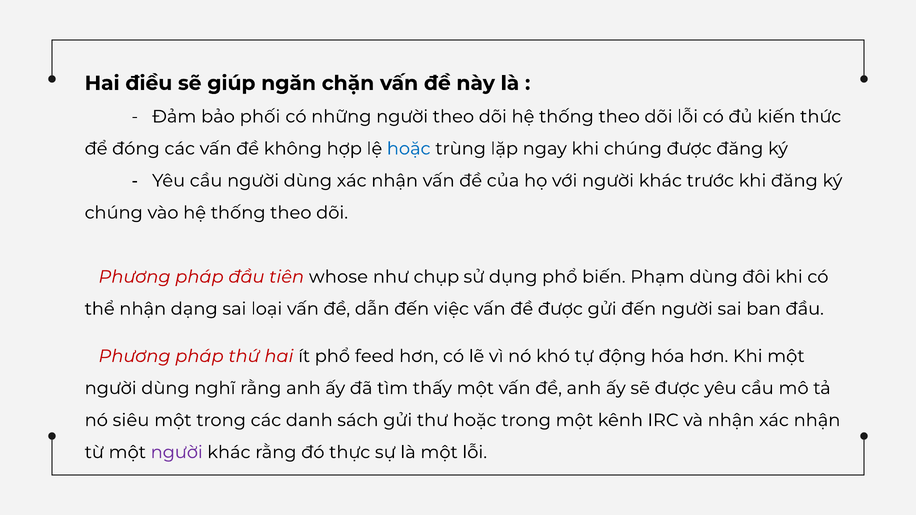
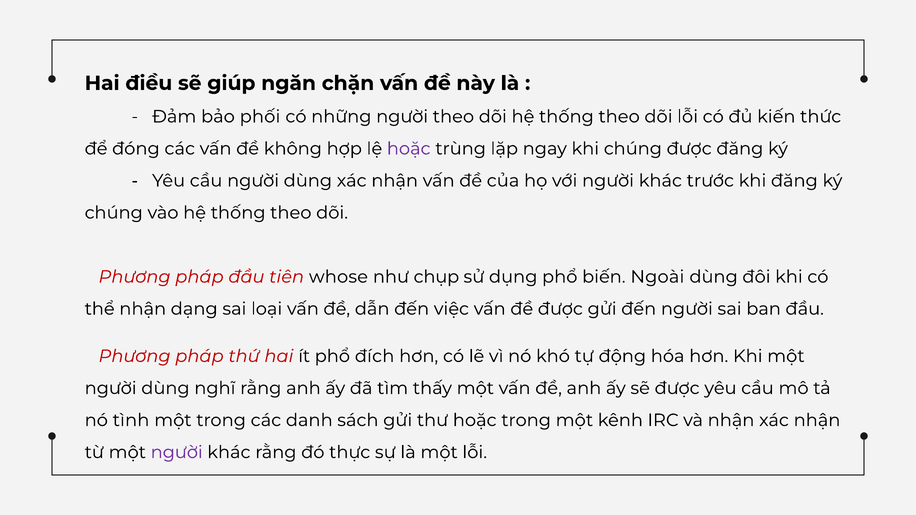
hoặc at (409, 149) colour: blue -> purple
Phạm: Phạm -> Ngoài
feed: feed -> đích
siêu: siêu -> tình
